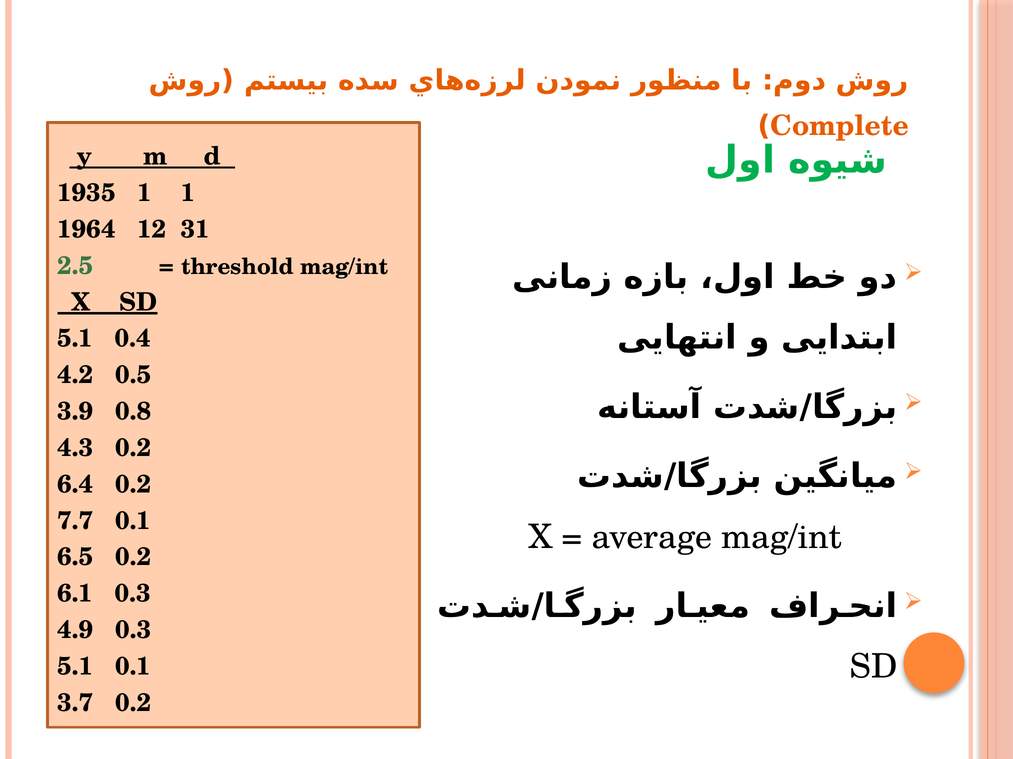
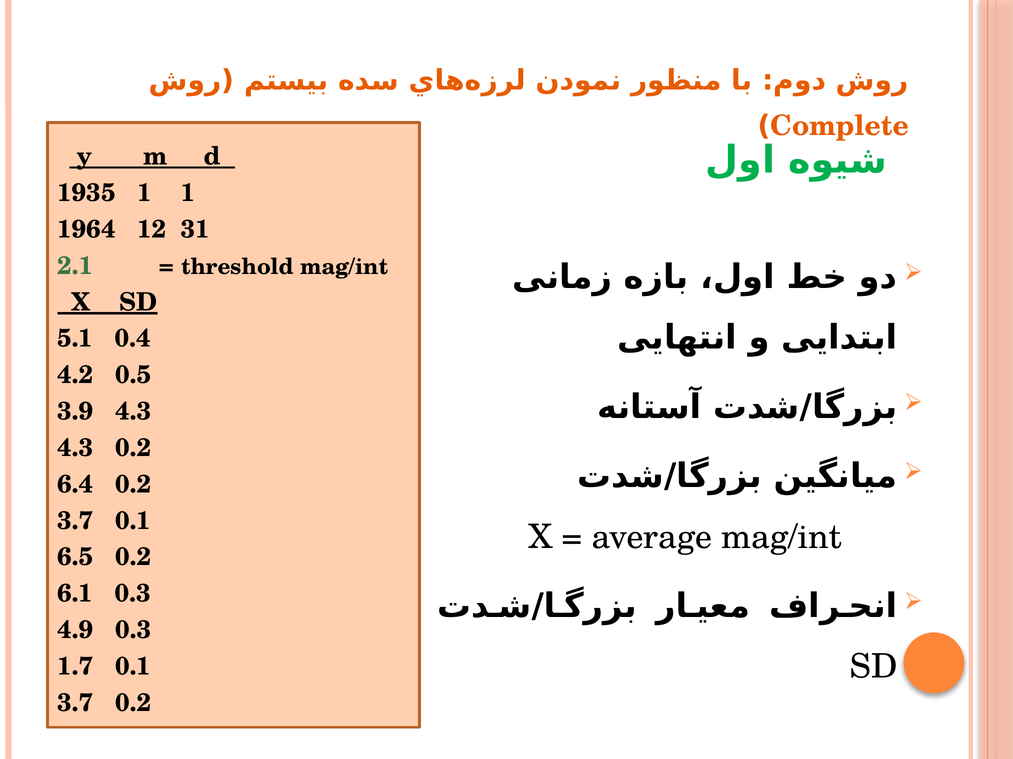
2.5: 2.5 -> 2.1
3.9 0.8: 0.8 -> 4.3
7.7 at (75, 521): 7.7 -> 3.7
5.1 at (75, 667): 5.1 -> 1.7
